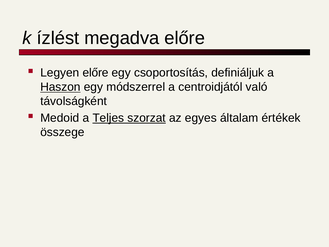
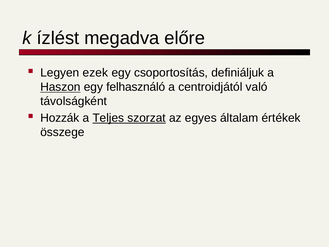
Legyen előre: előre -> ezek
módszerrel: módszerrel -> felhasználó
Medoid: Medoid -> Hozzák
